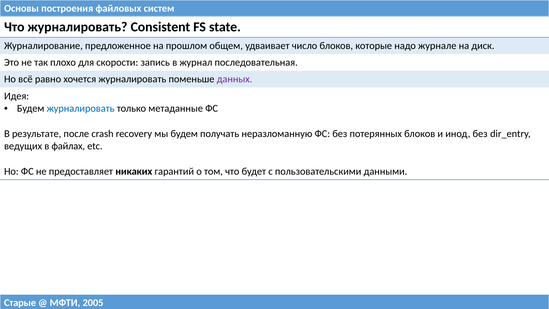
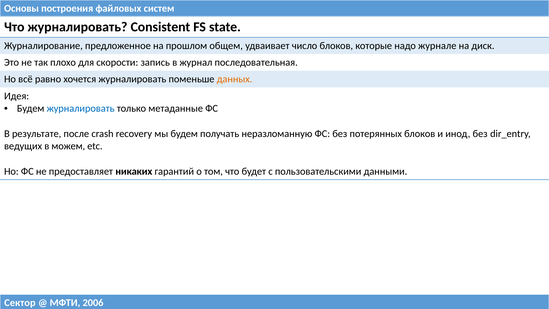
данных colour: purple -> orange
файлах: файлах -> можем
Старые: Старые -> Сектор
2005: 2005 -> 2006
